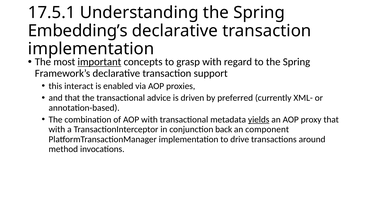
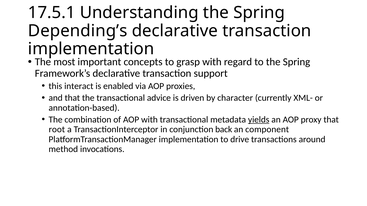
Embedding’s: Embedding’s -> Depending’s
important underline: present -> none
preferred: preferred -> character
with at (57, 130): with -> root
